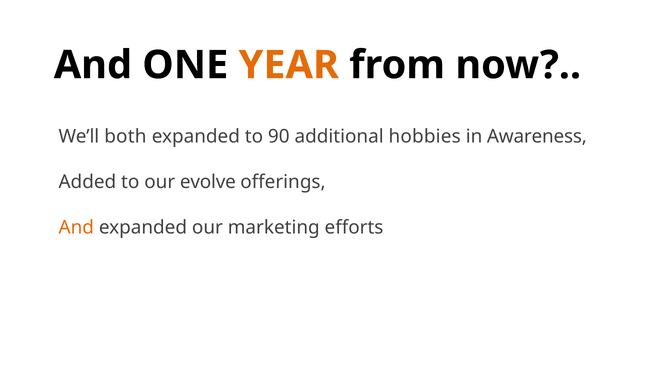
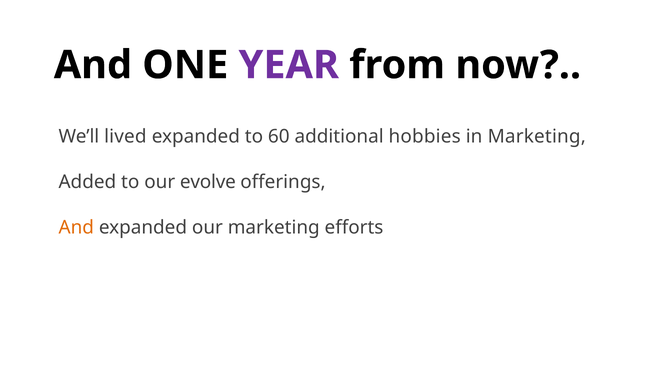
YEAR colour: orange -> purple
both: both -> lived
90: 90 -> 60
in Awareness: Awareness -> Marketing
